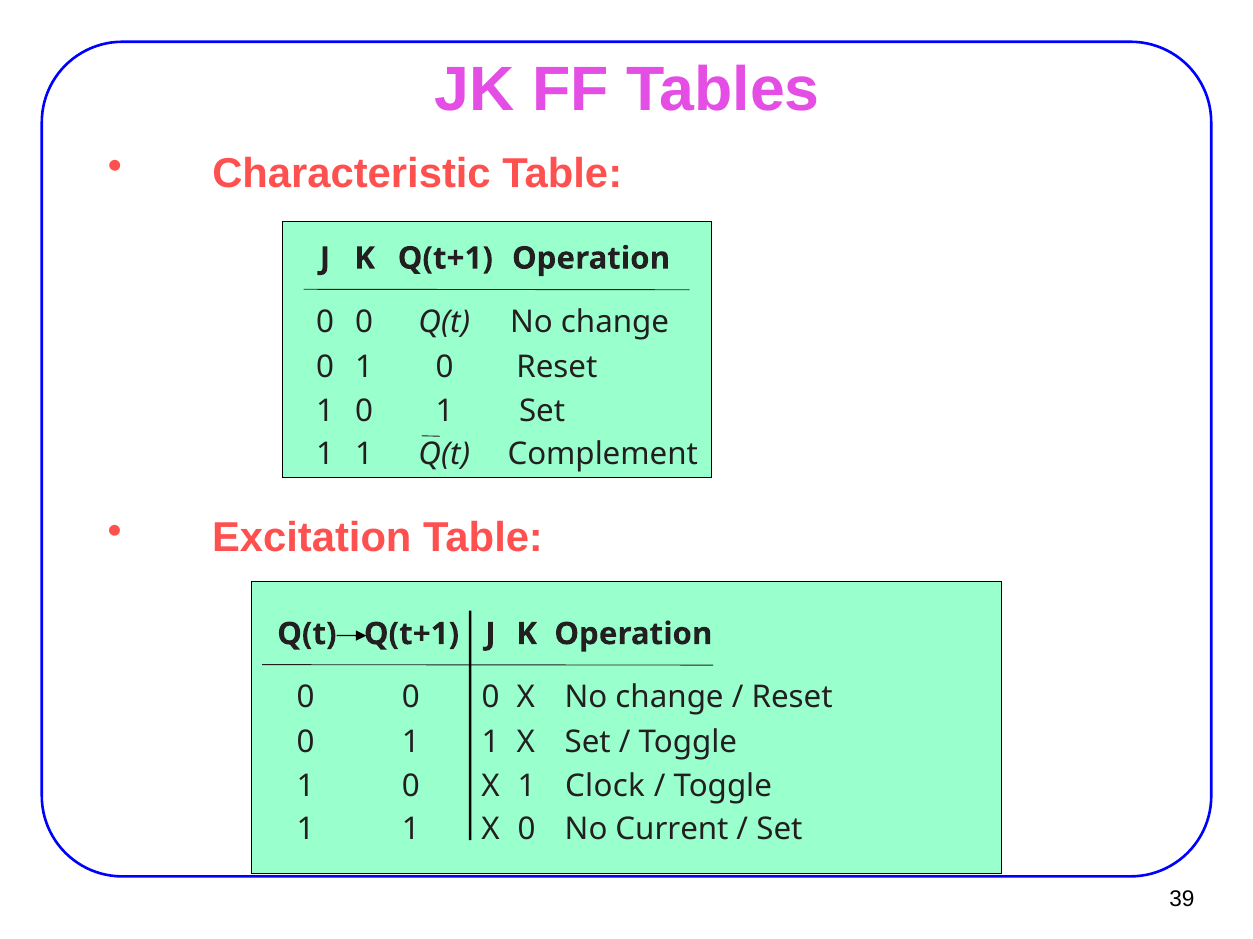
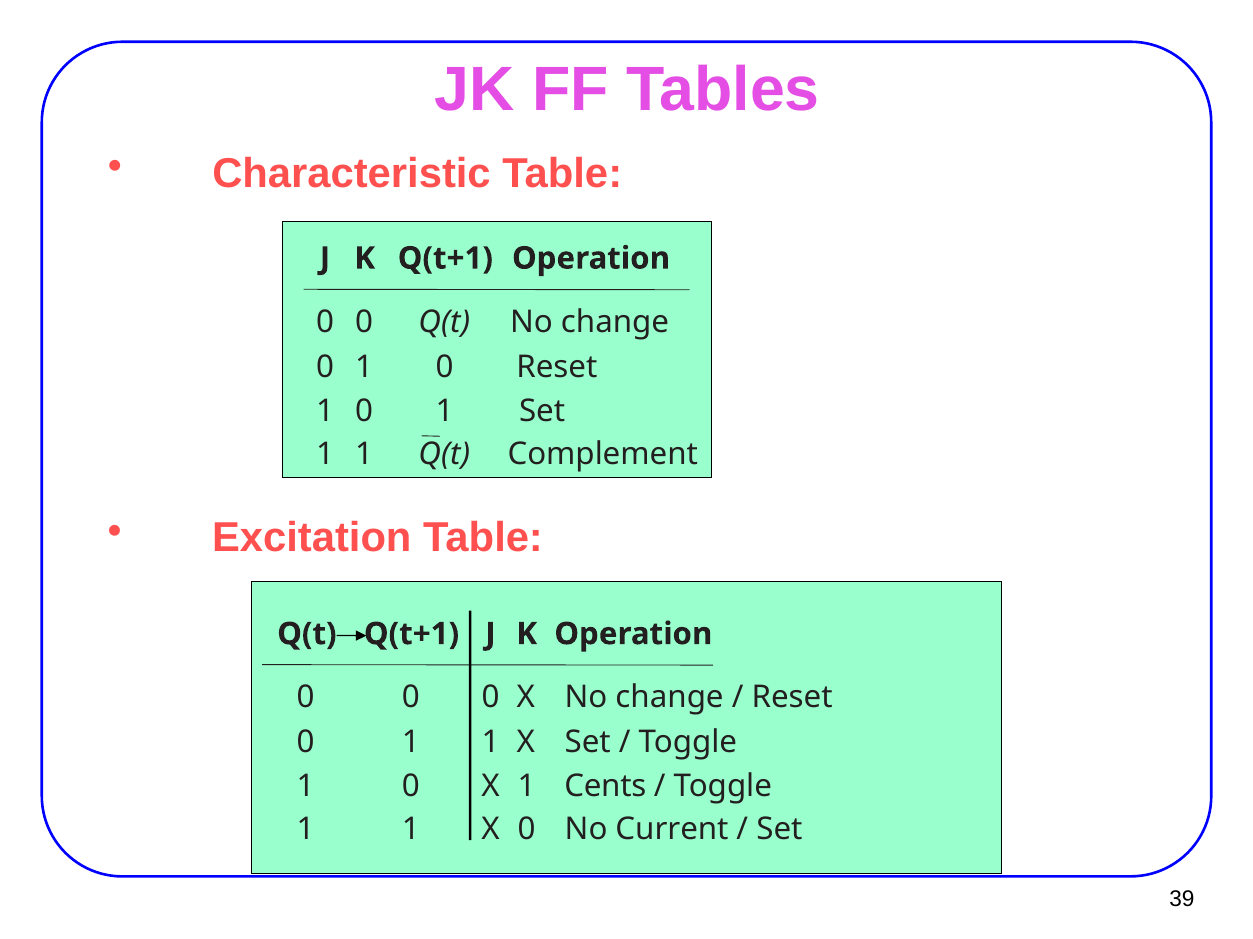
Clock: Clock -> Cents
